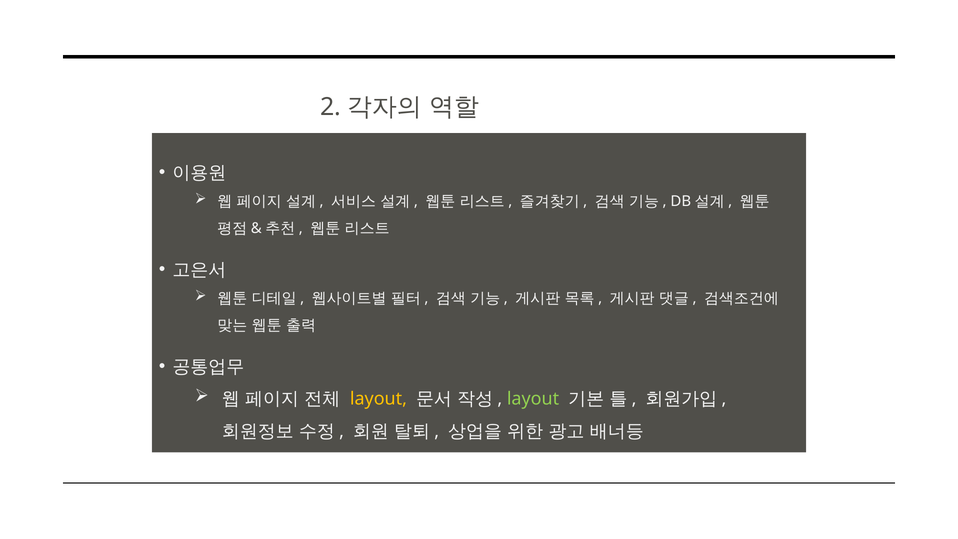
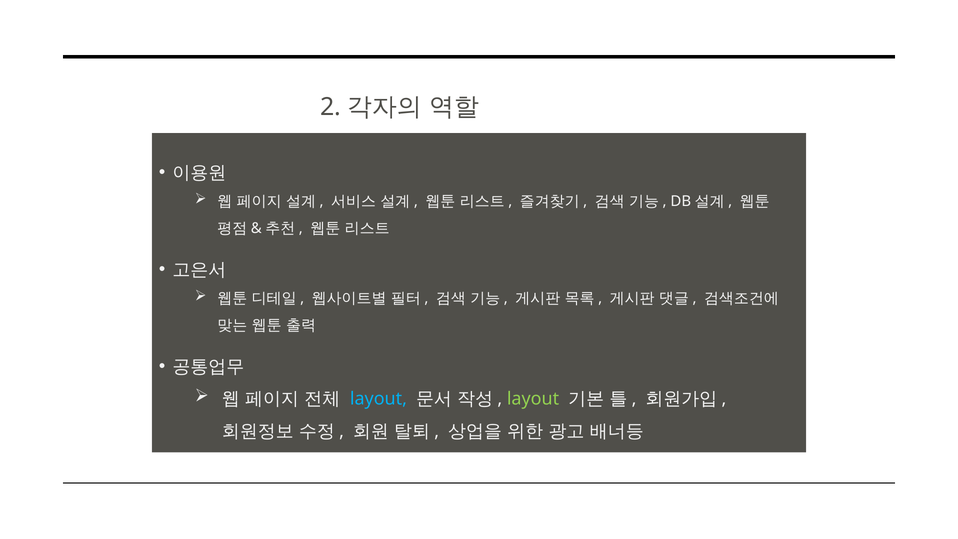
layout at (378, 399) colour: yellow -> light blue
